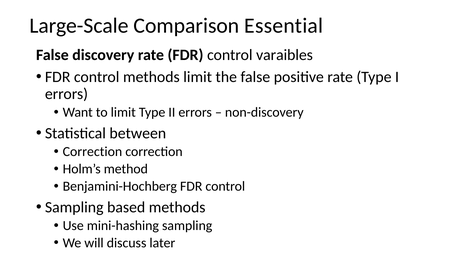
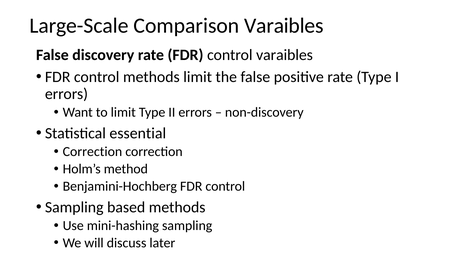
Comparison Essential: Essential -> Varaibles
between: between -> essential
